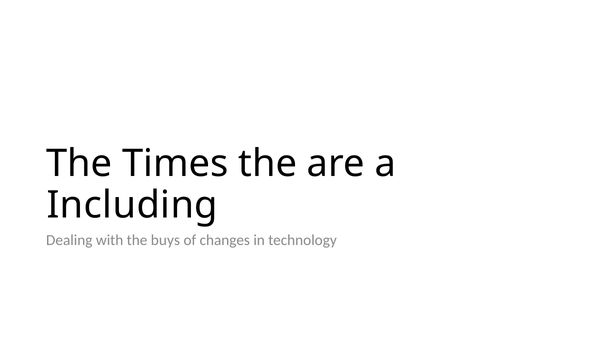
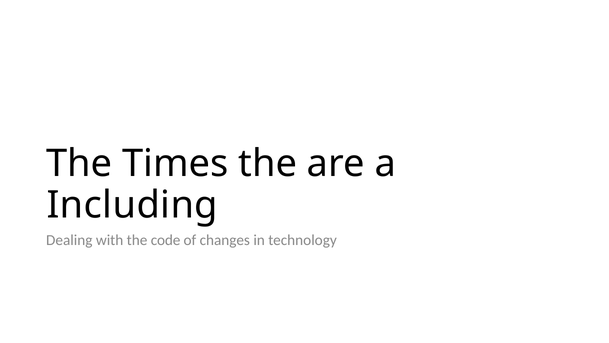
buys: buys -> code
